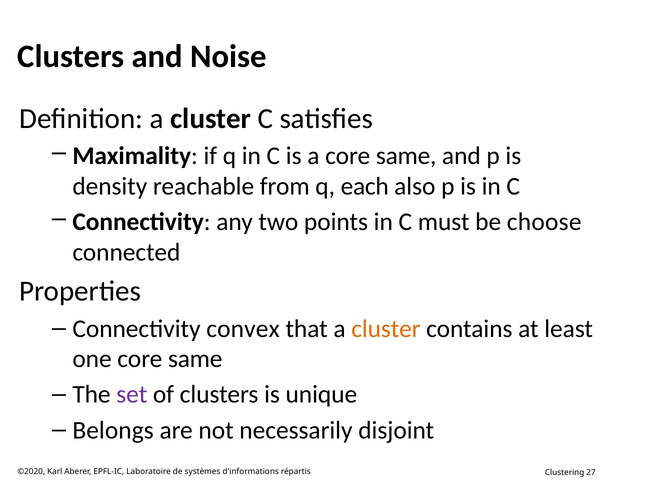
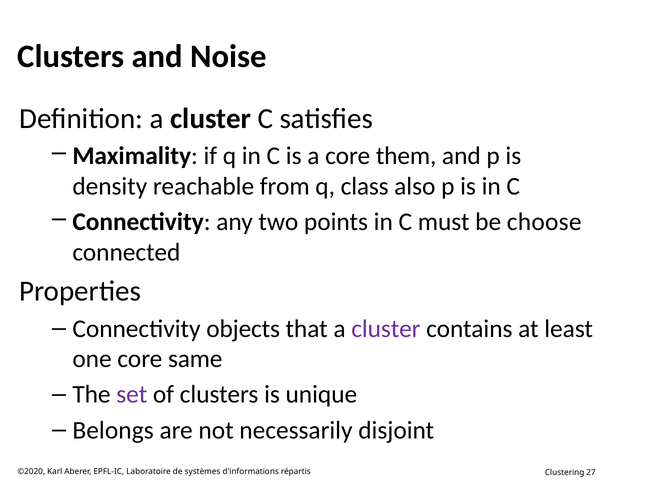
a core same: same -> them
each: each -> class
convex: convex -> objects
cluster at (386, 328) colour: orange -> purple
